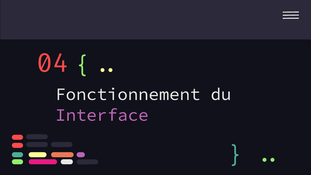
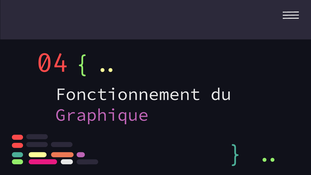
Interface: Interface -> Graphique
